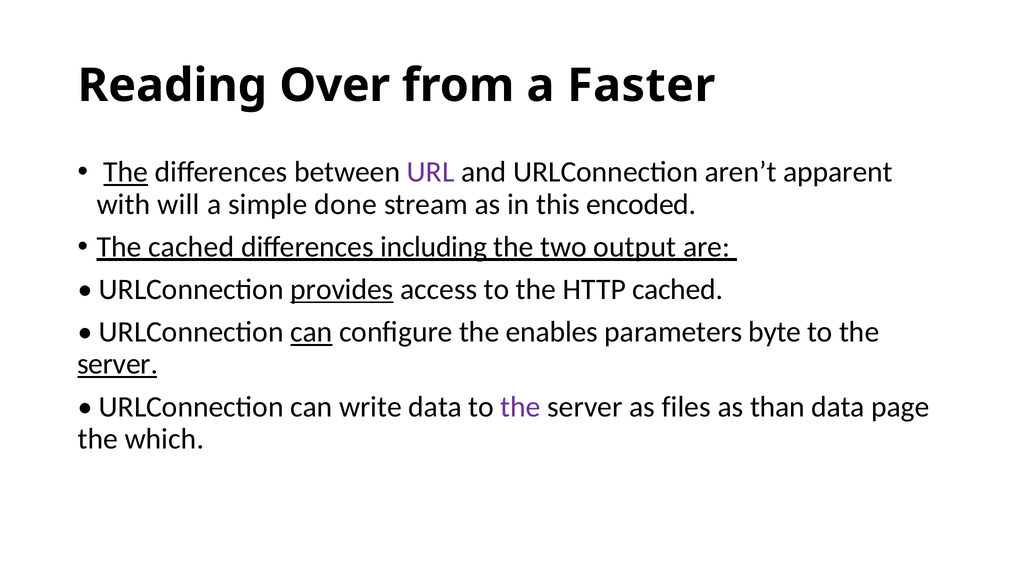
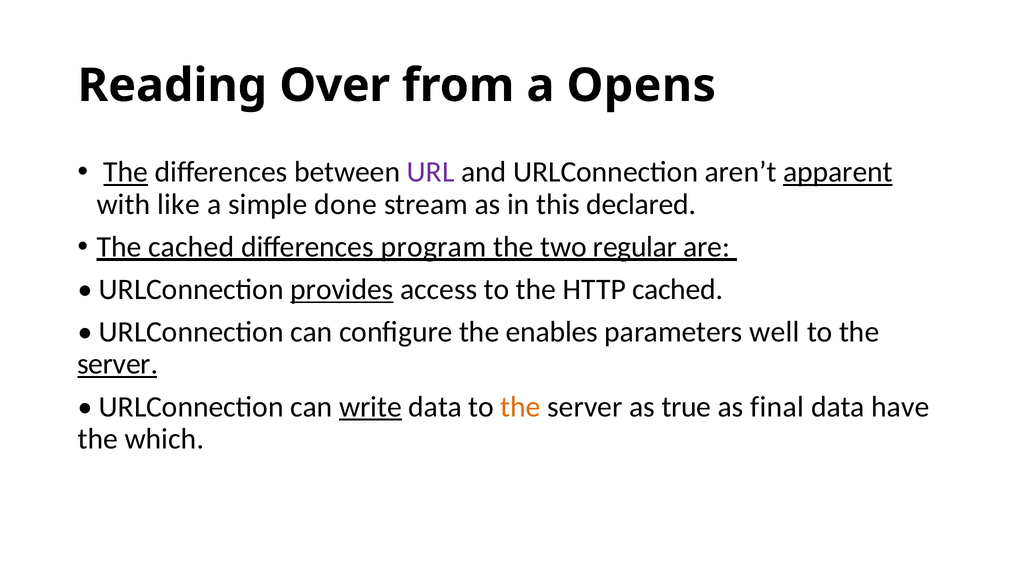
Faster: Faster -> Opens
apparent underline: none -> present
will: will -> like
encoded: encoded -> declared
including: including -> program
output: output -> regular
can at (311, 332) underline: present -> none
byte: byte -> well
write underline: none -> present
the at (520, 407) colour: purple -> orange
files: files -> true
than: than -> final
page: page -> have
